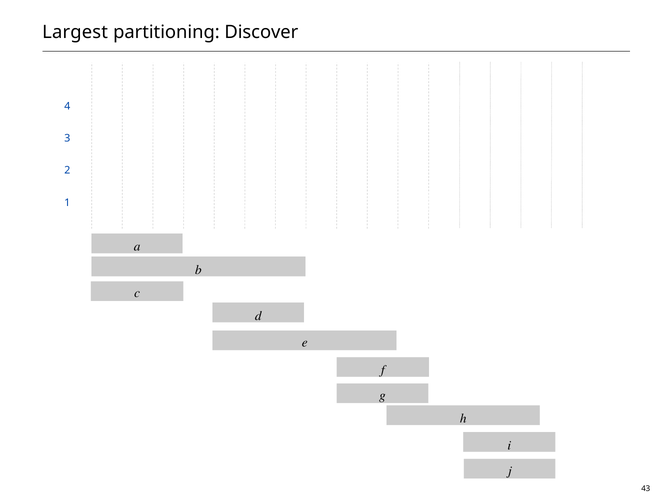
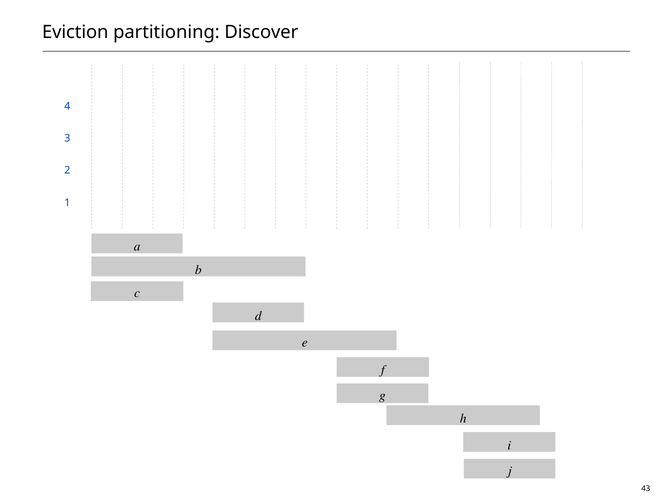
Largest: Largest -> Eviction
